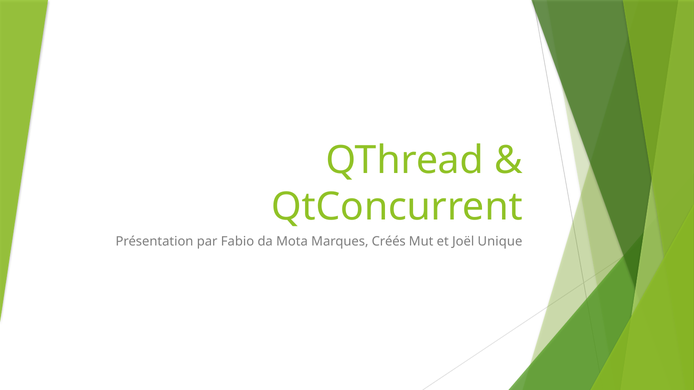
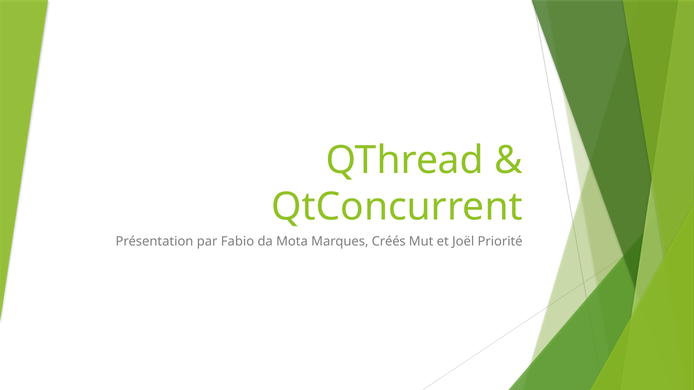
Unique: Unique -> Priorité
